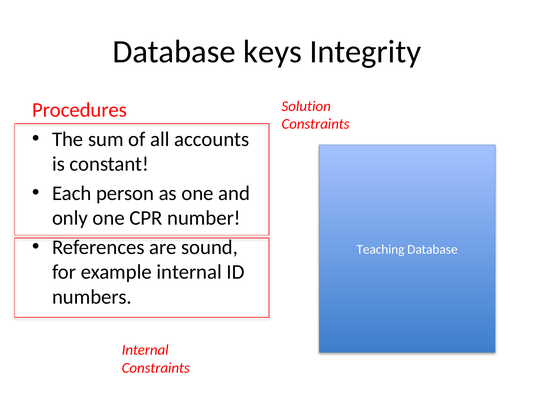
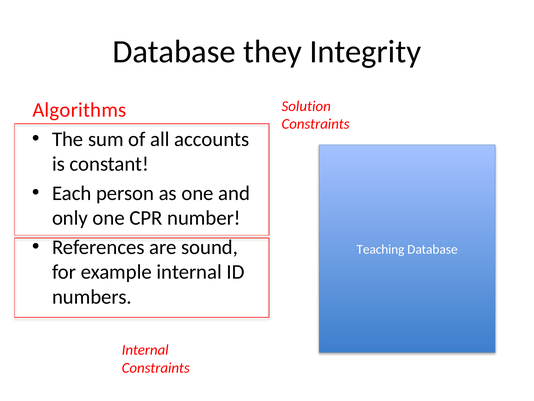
keys: keys -> they
Procedures: Procedures -> Algorithms
